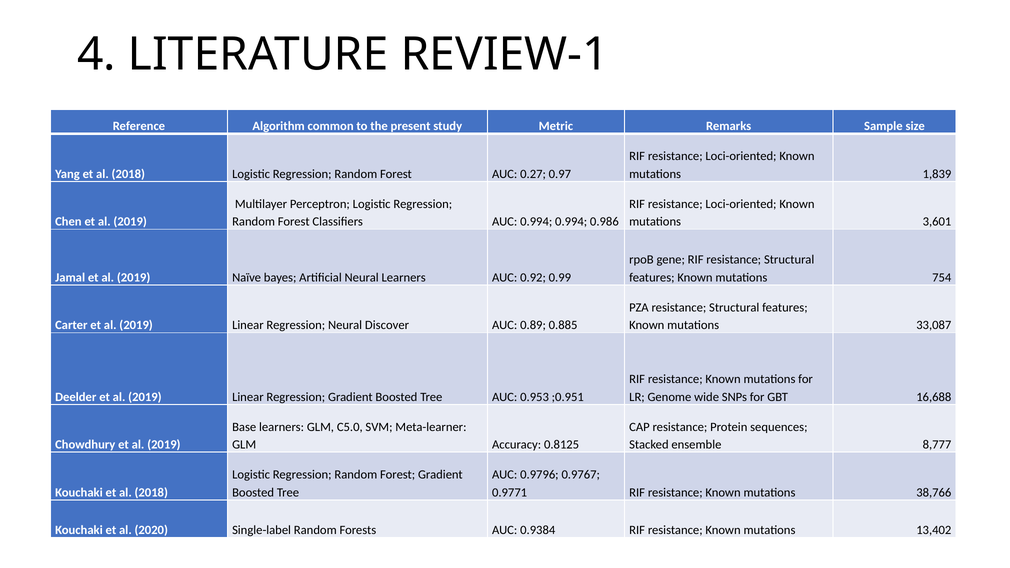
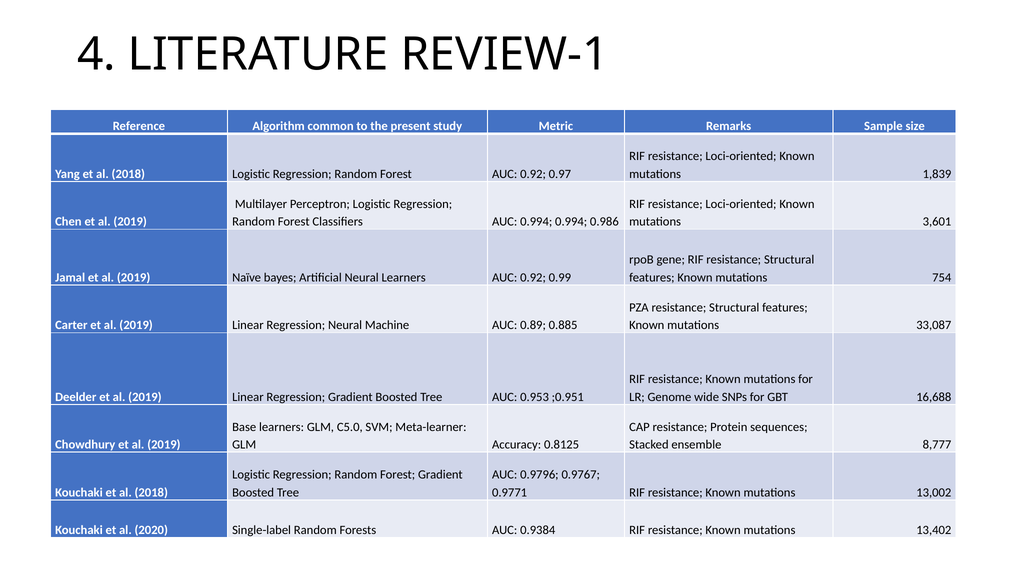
Forest AUC 0.27: 0.27 -> 0.92
Discover: Discover -> Machine
38,766: 38,766 -> 13,002
